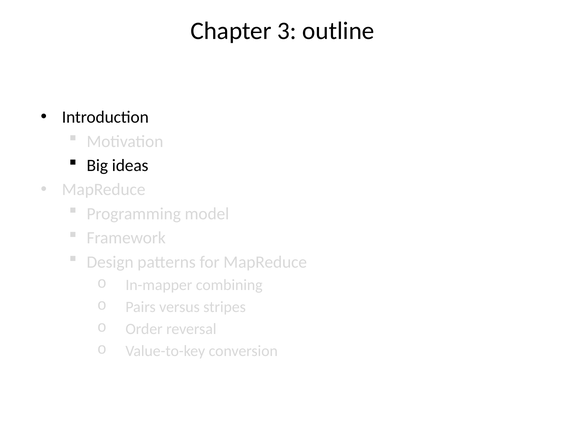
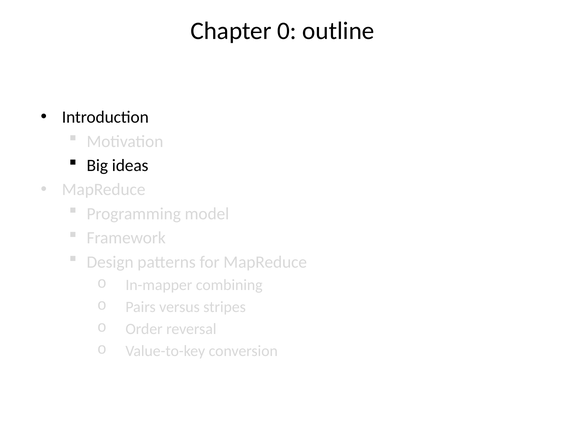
3: 3 -> 0
